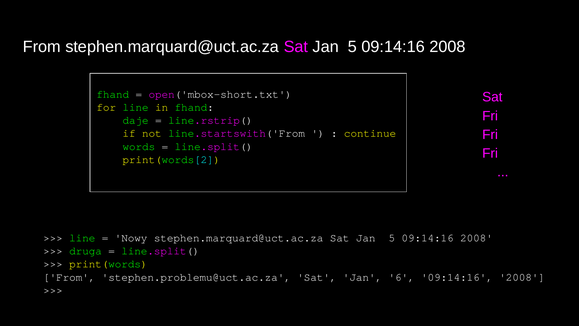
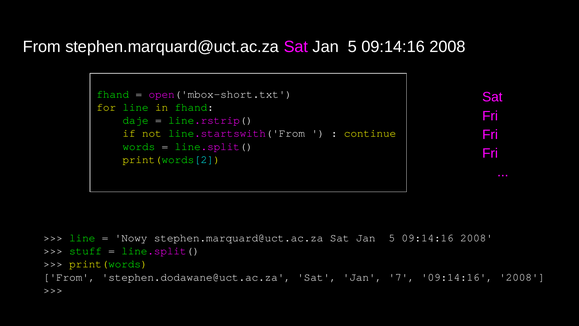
druga: druga -> stuff
stephen.problemu@uct.ac.za: stephen.problemu@uct.ac.za -> stephen.dodawane@uct.ac.za
6: 6 -> 7
